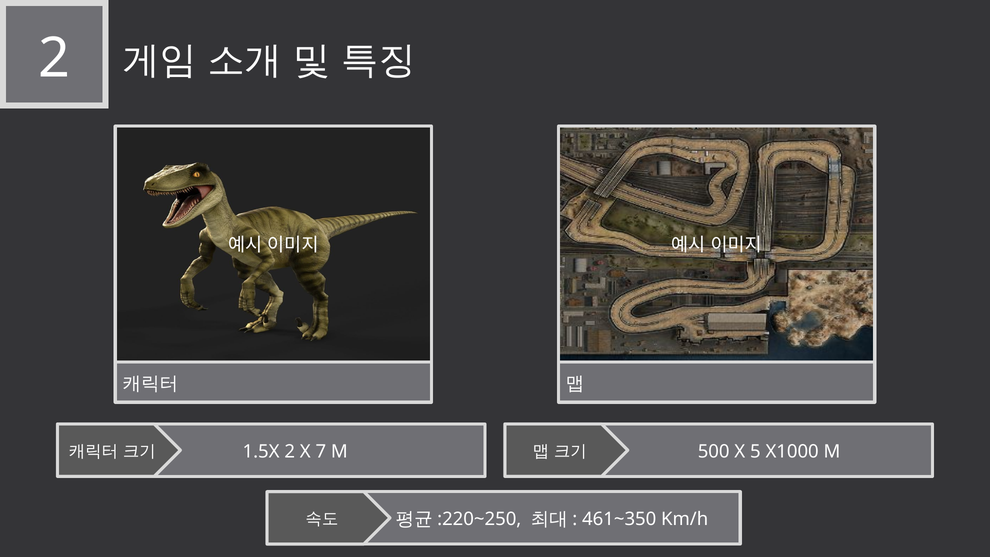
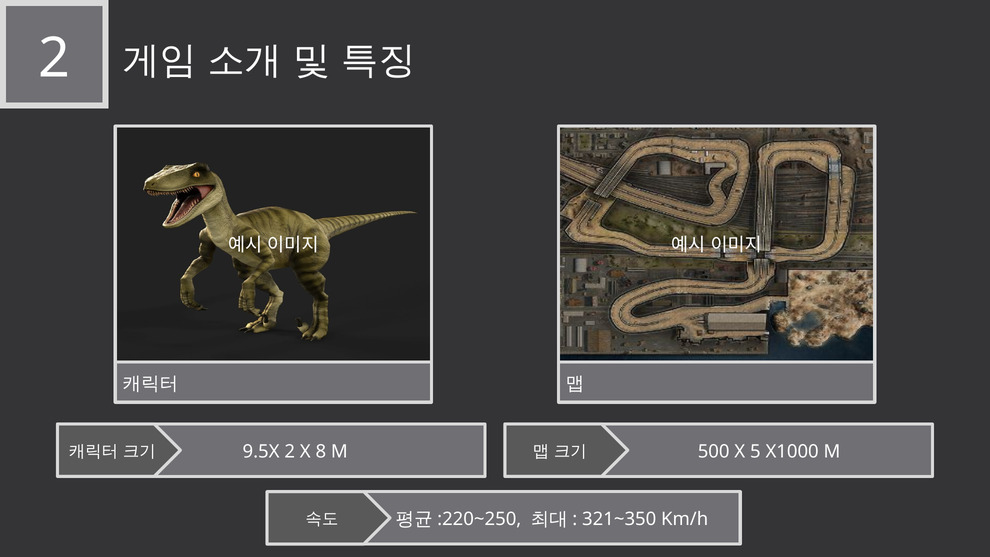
1.5X: 1.5X -> 9.5X
7: 7 -> 8
461~350: 461~350 -> 321~350
